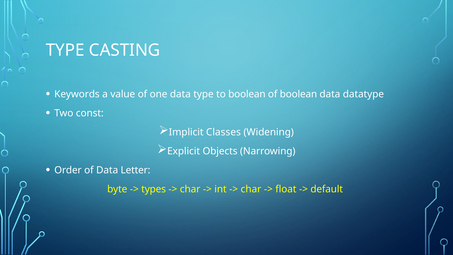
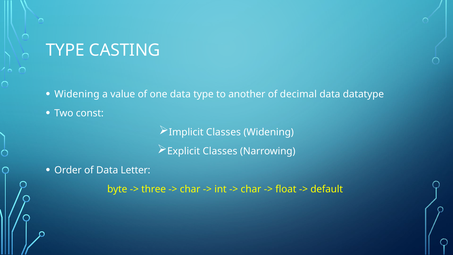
Keywords at (77, 94): Keywords -> Widening
to boolean: boolean -> another
of boolean: boolean -> decimal
Explicit Objects: Objects -> Classes
types: types -> three
